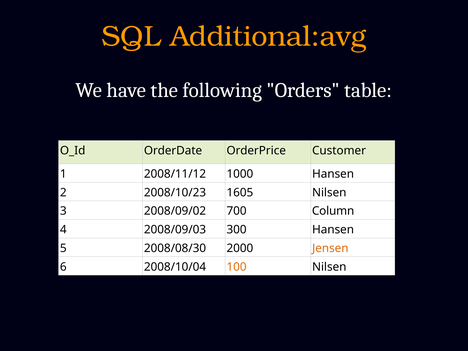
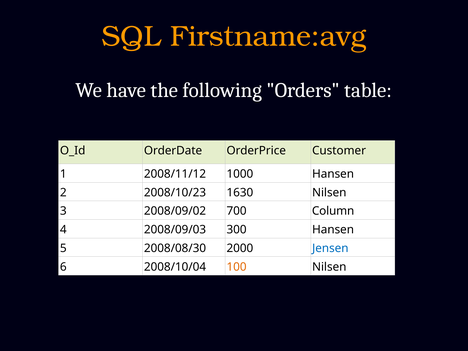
Additional:avg: Additional:avg -> Firstname:avg
1605: 1605 -> 1630
Jensen colour: orange -> blue
